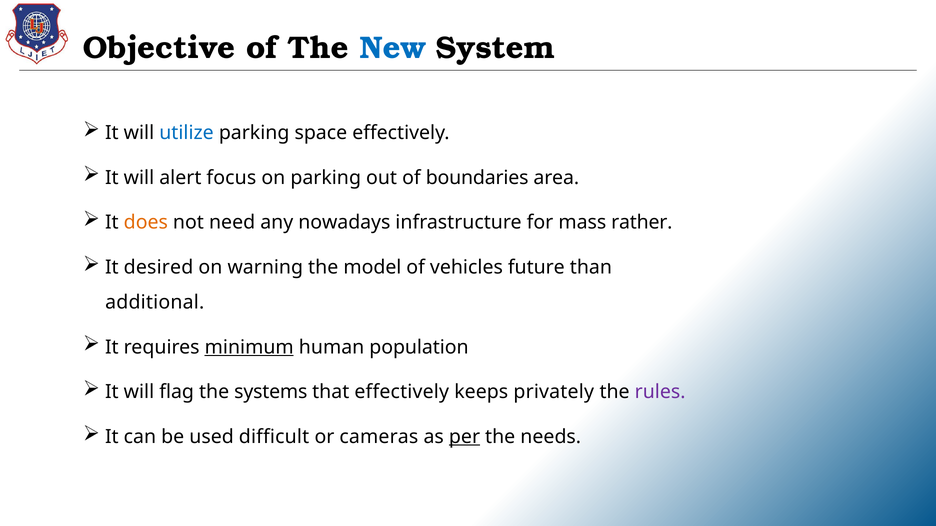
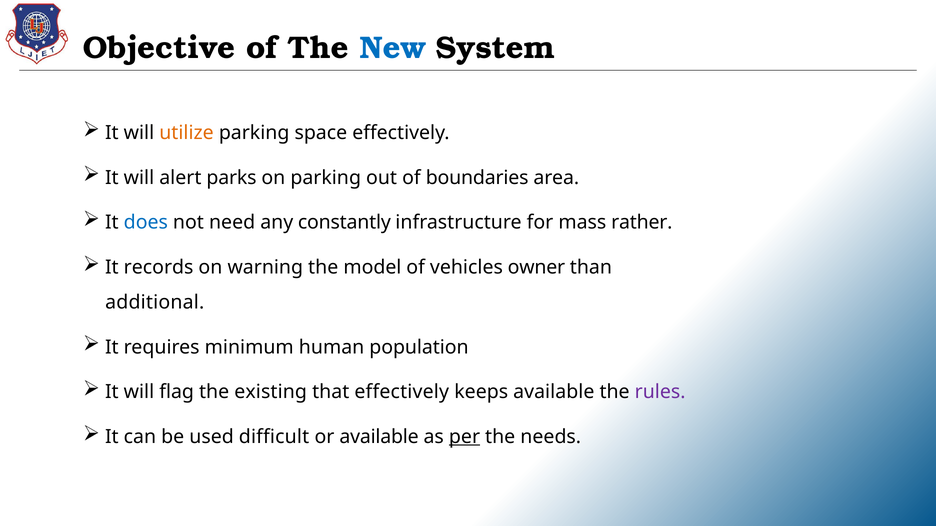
utilize colour: blue -> orange
focus: focus -> parks
does colour: orange -> blue
nowadays: nowadays -> constantly
desired: desired -> records
future: future -> owner
minimum underline: present -> none
systems: systems -> existing
keeps privately: privately -> available
or cameras: cameras -> available
